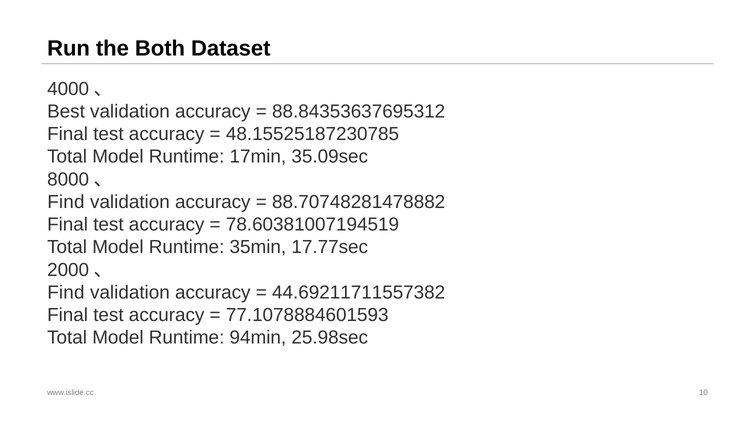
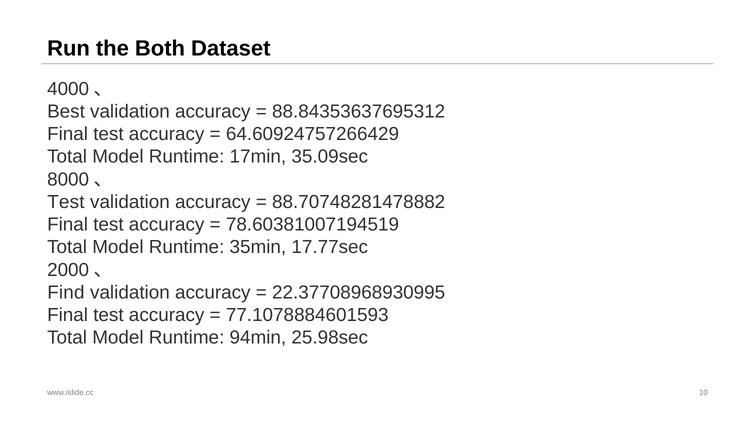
48.15525187230785: 48.15525187230785 -> 64.60924757266429
Find at (66, 202): Find -> Test
44.69211711557382: 44.69211711557382 -> 22.37708968930995
